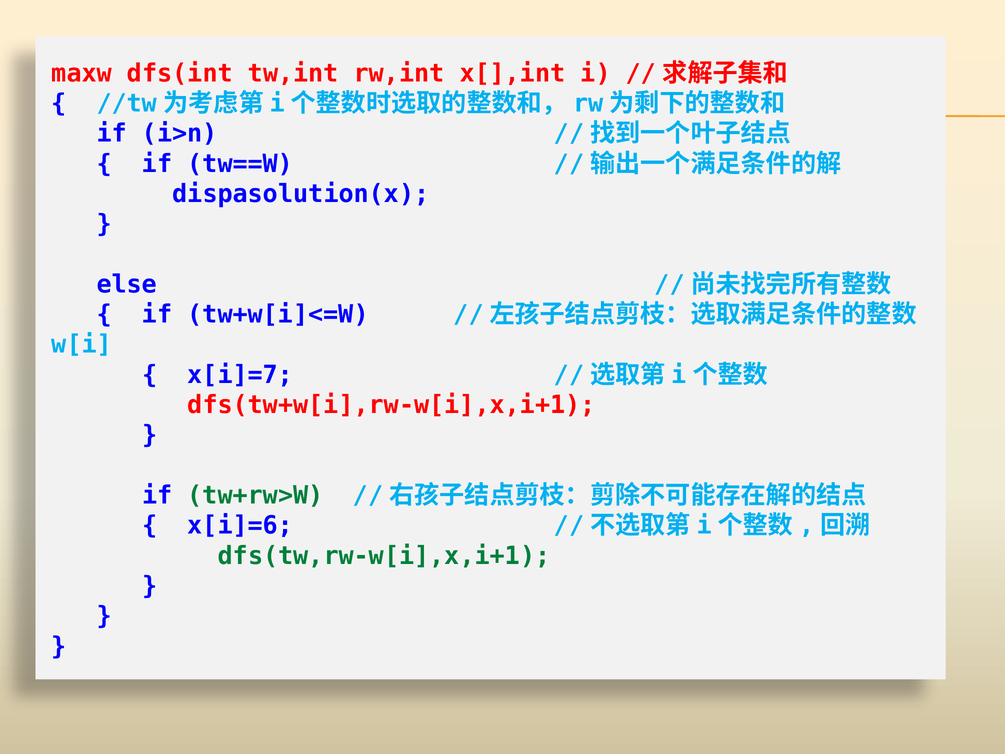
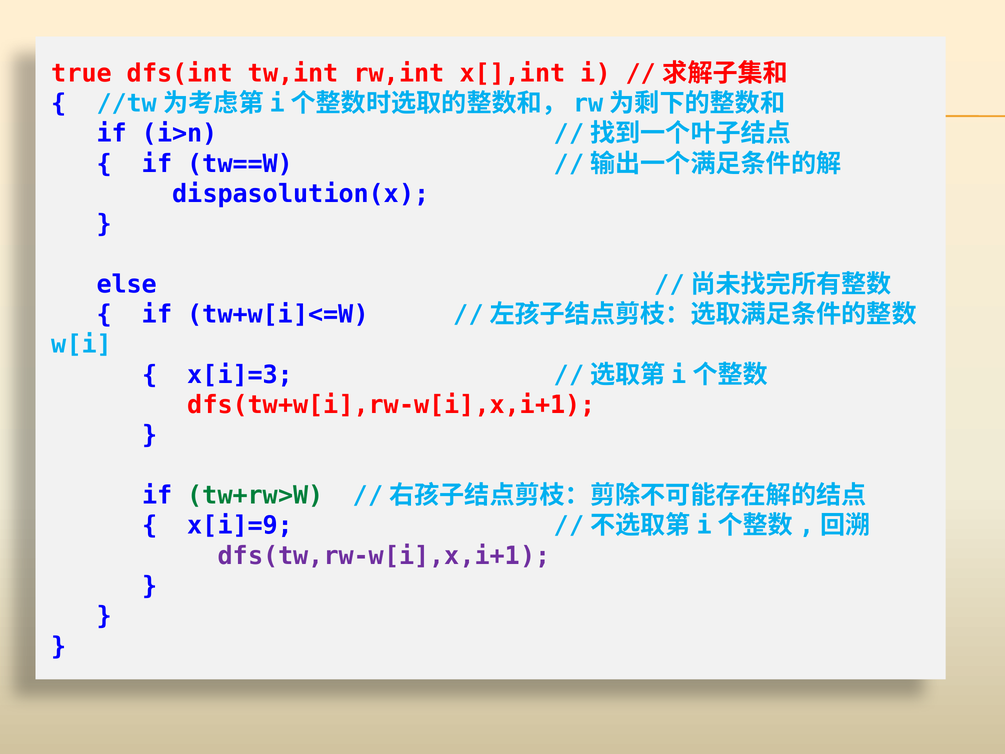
maxw: maxw -> true
x[i]=7: x[i]=7 -> x[i]=3
x[i]=6: x[i]=6 -> x[i]=9
dfs(tw,rw-w[i],x,i+1 colour: green -> purple
